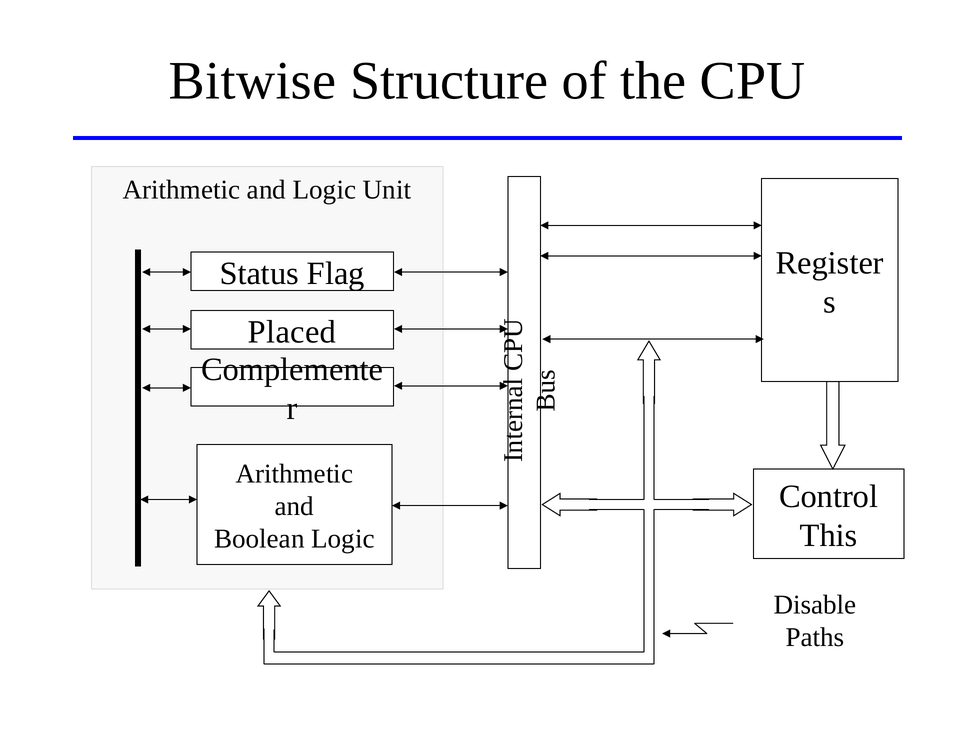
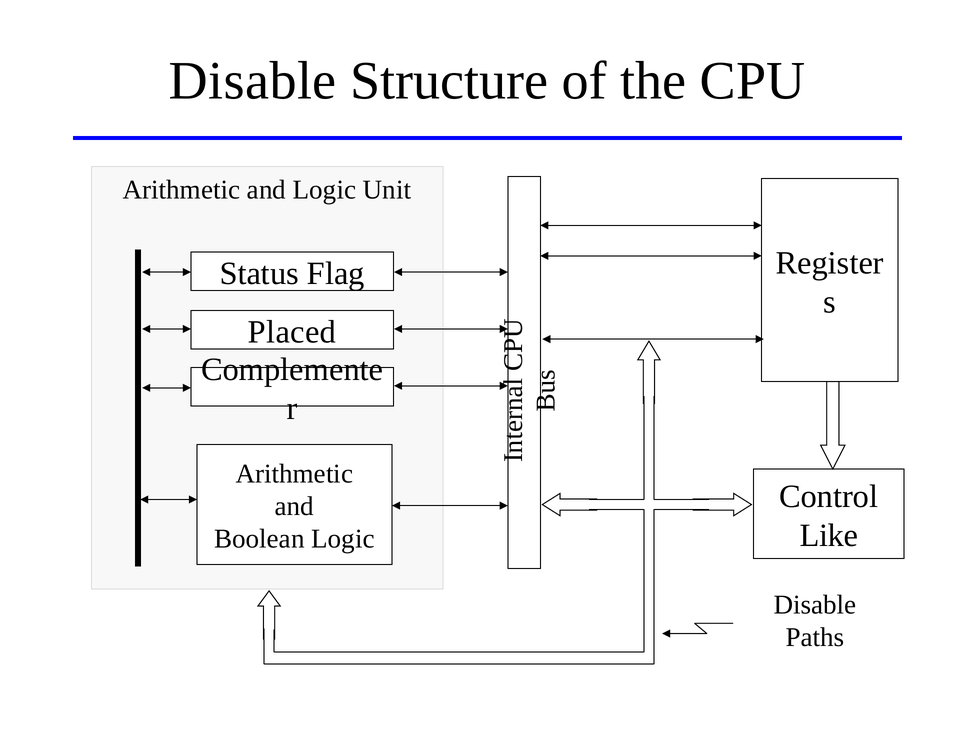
Bitwise at (253, 81): Bitwise -> Disable
This: This -> Like
